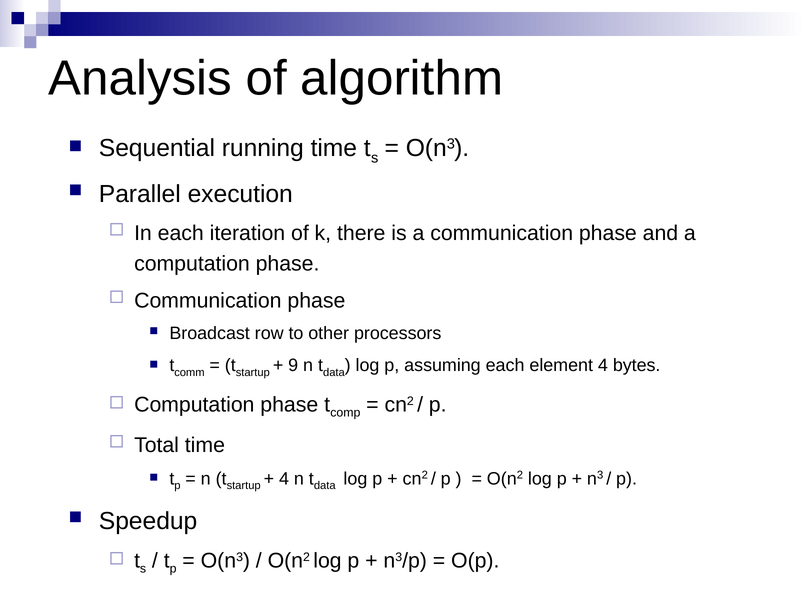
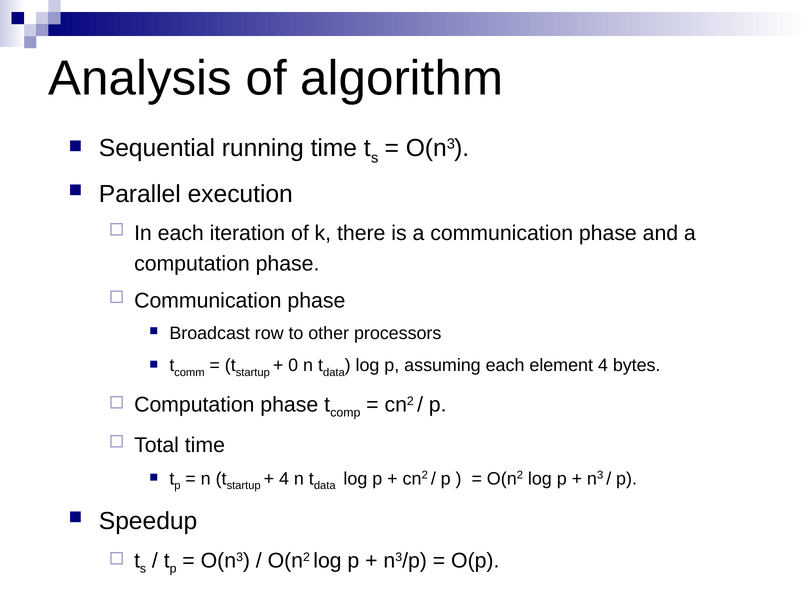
9: 9 -> 0
